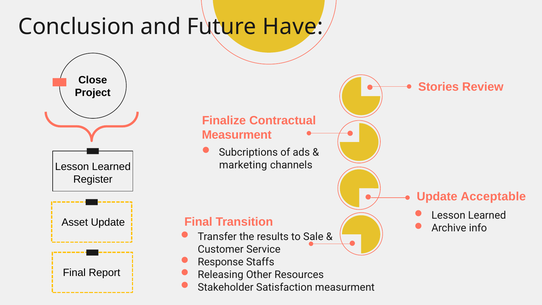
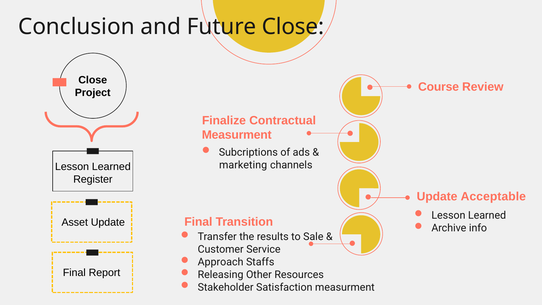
Future Have: Have -> Close
Stories: Stories -> Course
Response: Response -> Approach
